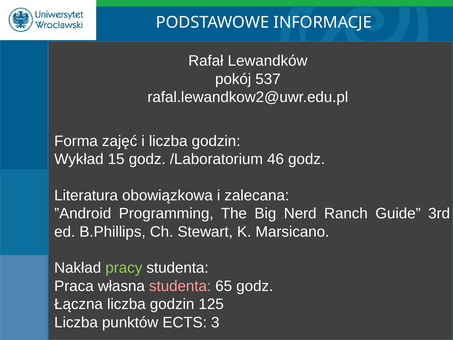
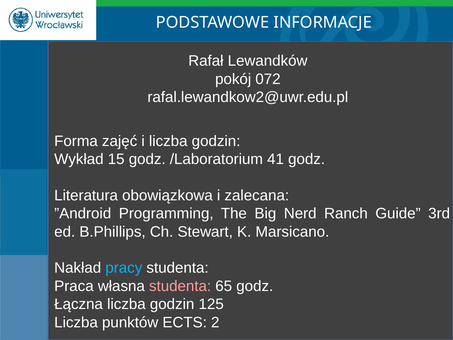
537: 537 -> 072
46: 46 -> 41
pracy colour: light green -> light blue
3: 3 -> 2
